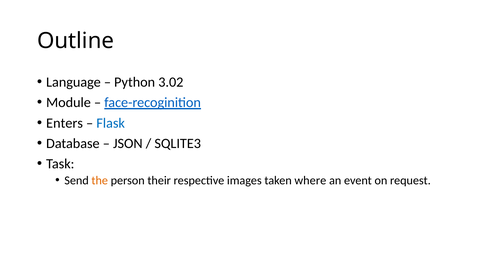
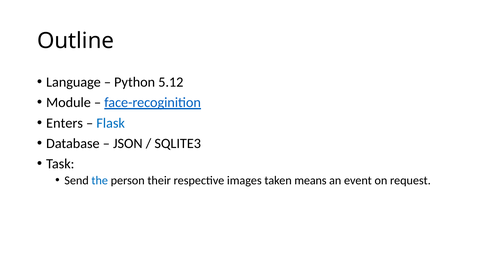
3.02: 3.02 -> 5.12
the colour: orange -> blue
where: where -> means
